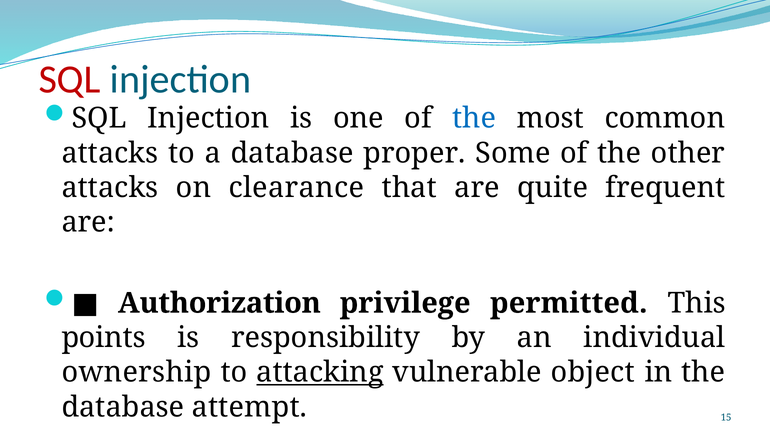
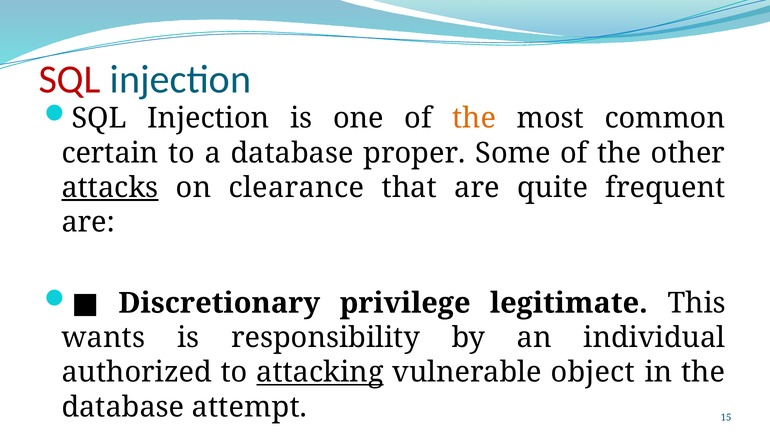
the at (474, 118) colour: blue -> orange
attacks at (110, 153): attacks -> certain
attacks at (110, 188) underline: none -> present
Authorization: Authorization -> Discretionary
permitted: permitted -> legitimate
points: points -> wants
ownership: ownership -> authorized
